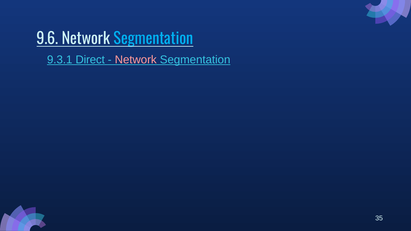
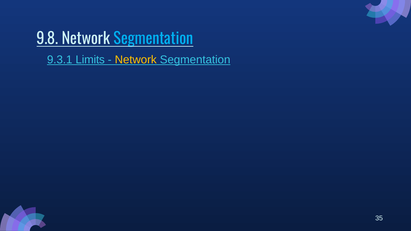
9.6: 9.6 -> 9.8
Direct: Direct -> Limits
Network at (136, 60) colour: pink -> yellow
